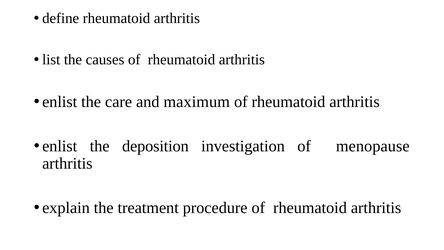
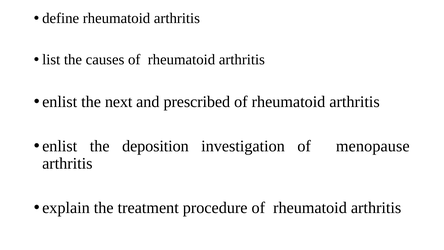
care: care -> next
maximum: maximum -> prescribed
